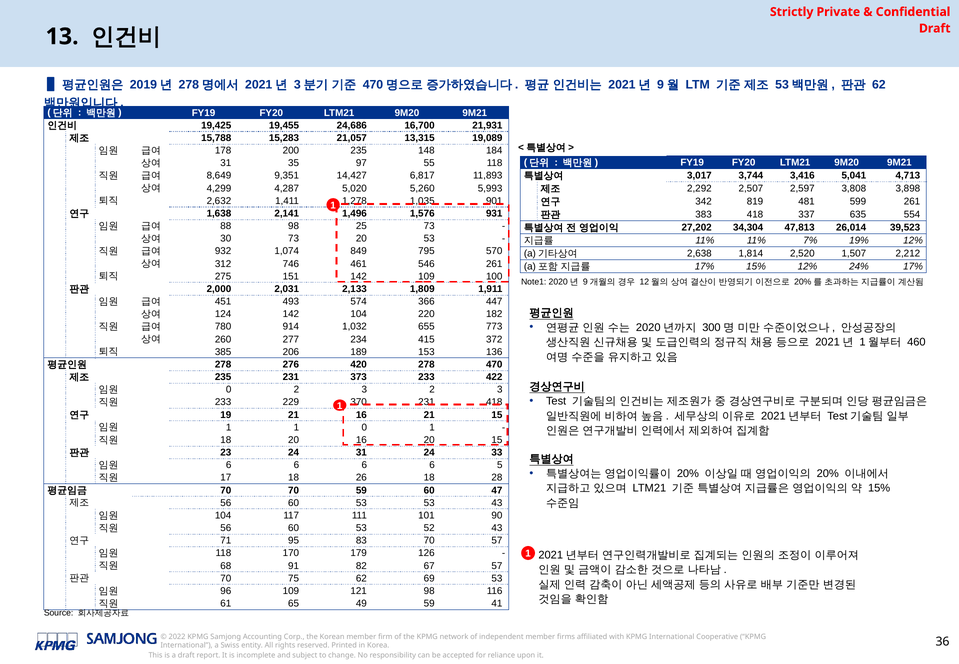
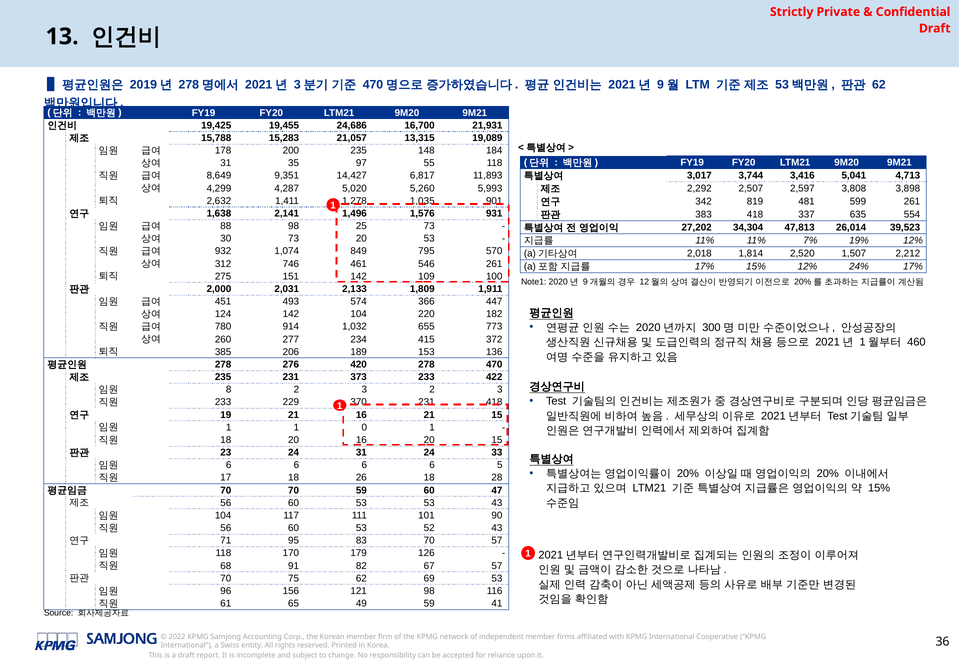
2,638: 2,638 -> 2,018
0 at (229, 390): 0 -> 8
96 109: 109 -> 156
